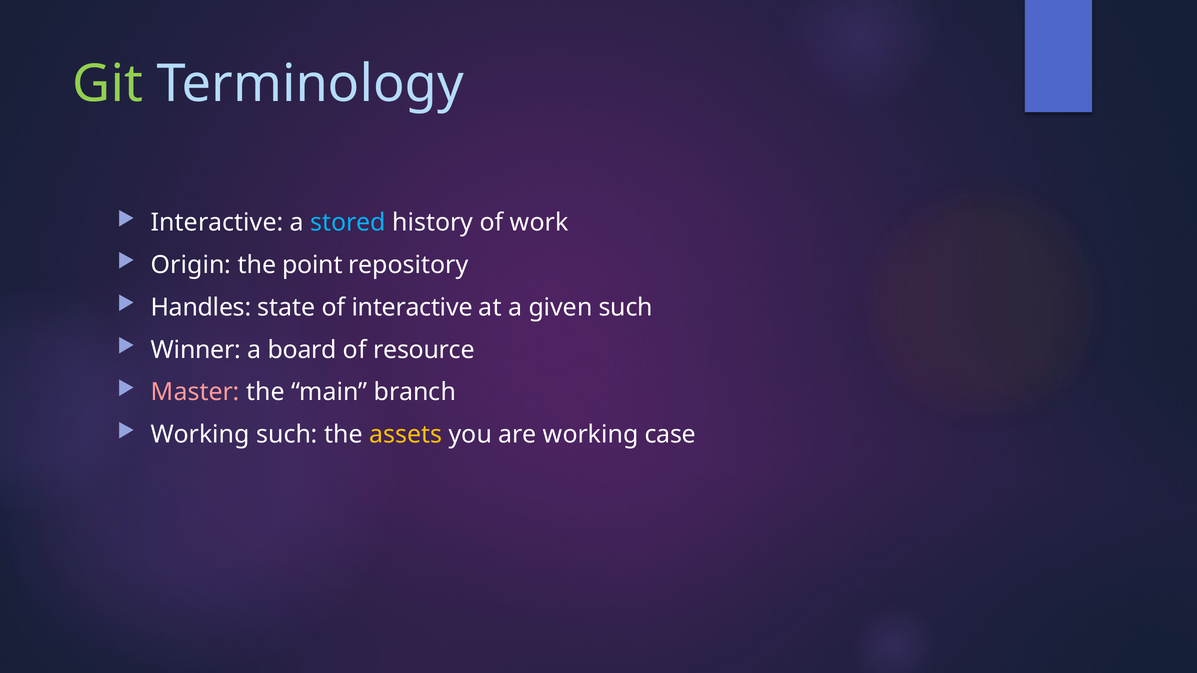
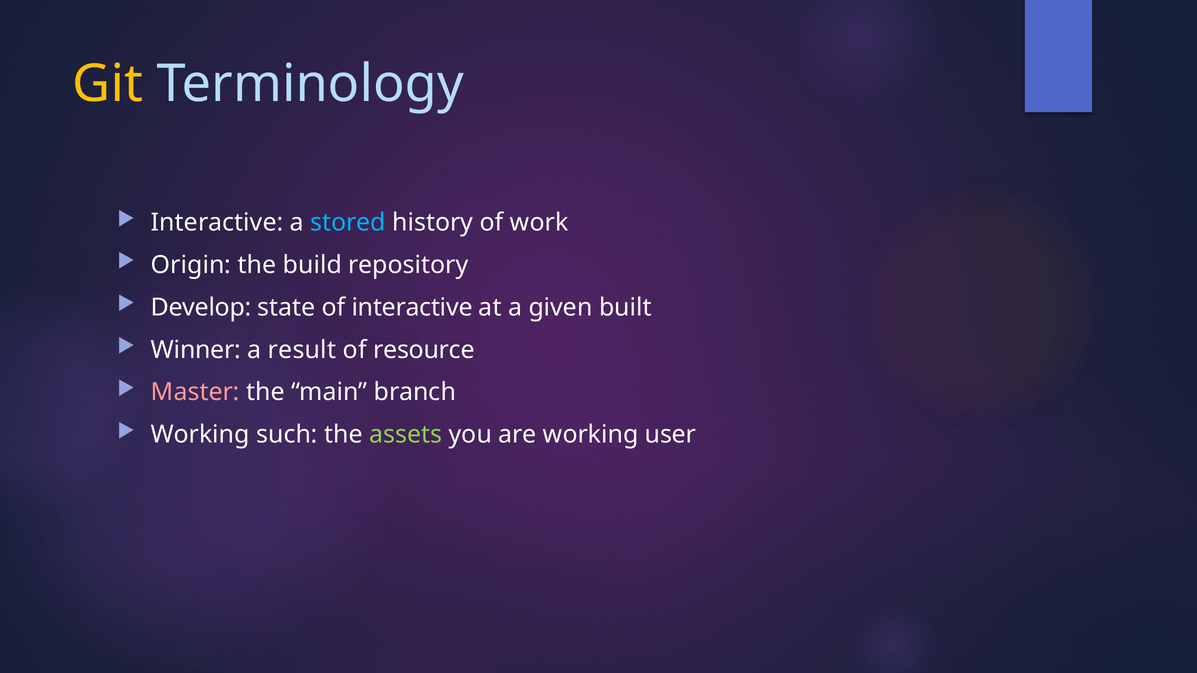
Git colour: light green -> yellow
point: point -> build
Handles: Handles -> Develop
given such: such -> built
board: board -> result
assets colour: yellow -> light green
case: case -> user
